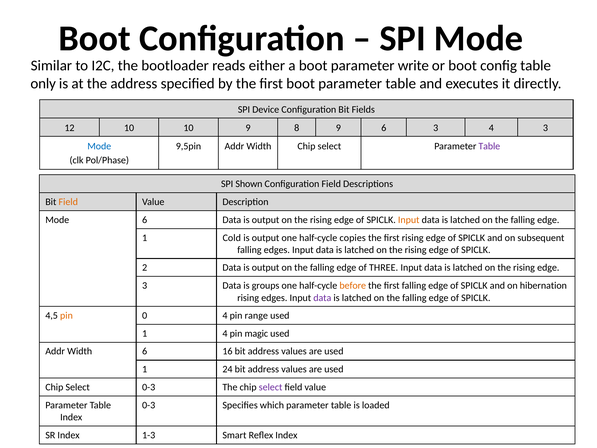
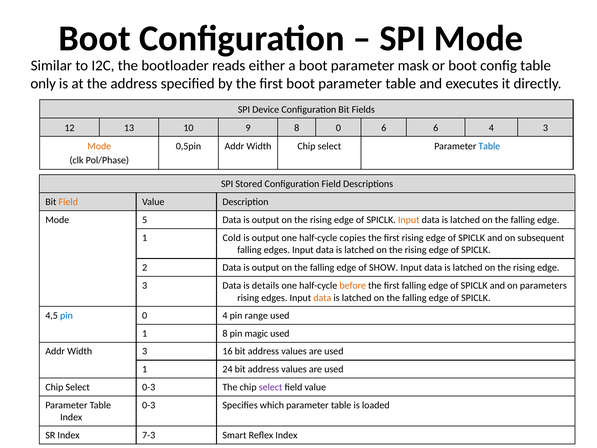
write: write -> mask
12 10: 10 -> 13
8 9: 9 -> 0
6 3: 3 -> 6
Mode at (99, 146) colour: blue -> orange
9,5pin: 9,5pin -> 0,5pin
Table at (489, 146) colour: purple -> blue
Shown: Shown -> Stored
Mode 6: 6 -> 5
THREE: THREE -> SHOW
groups: groups -> details
hibernation: hibernation -> parameters
data at (322, 298) colour: purple -> orange
pin at (66, 315) colour: orange -> blue
1 4: 4 -> 8
Width 6: 6 -> 3
1-3: 1-3 -> 7-3
